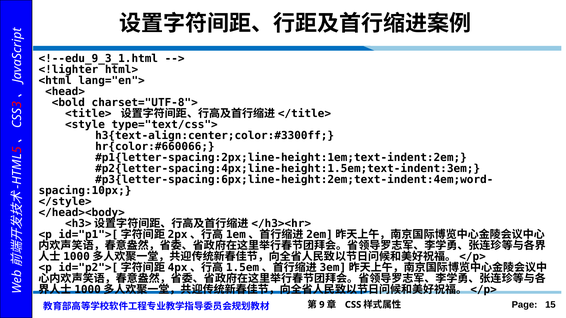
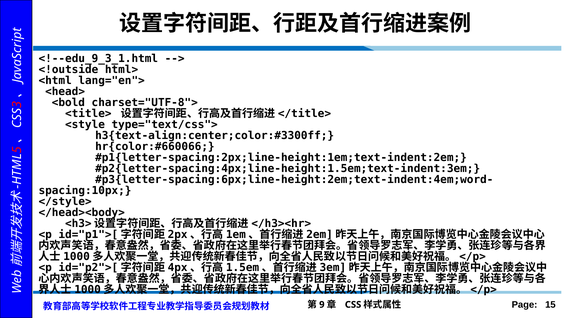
<!lighter: <!lighter -> <!outside
